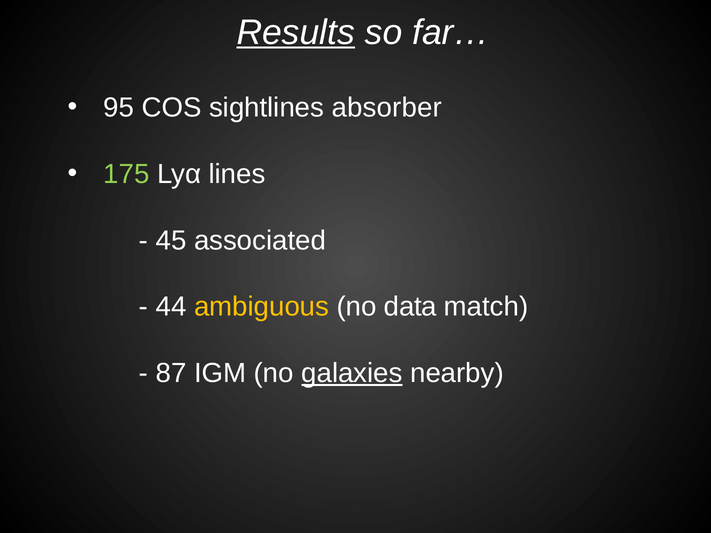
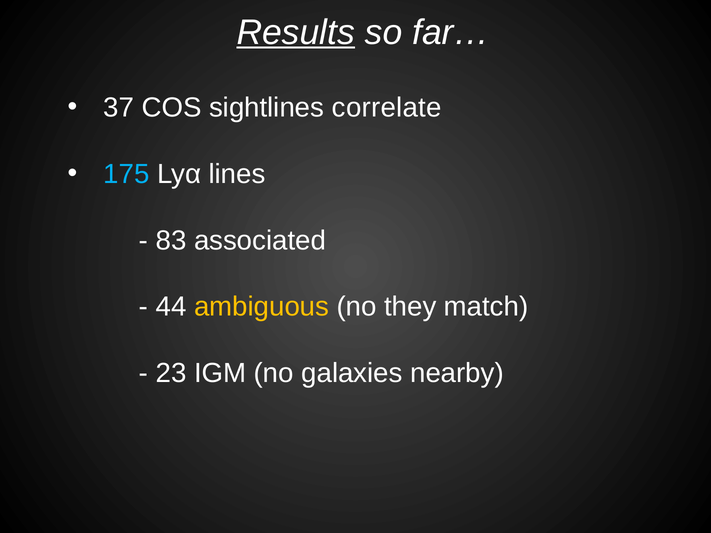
95: 95 -> 37
absorber: absorber -> correlate
175 colour: light green -> light blue
45: 45 -> 83
data: data -> they
87: 87 -> 23
galaxies underline: present -> none
